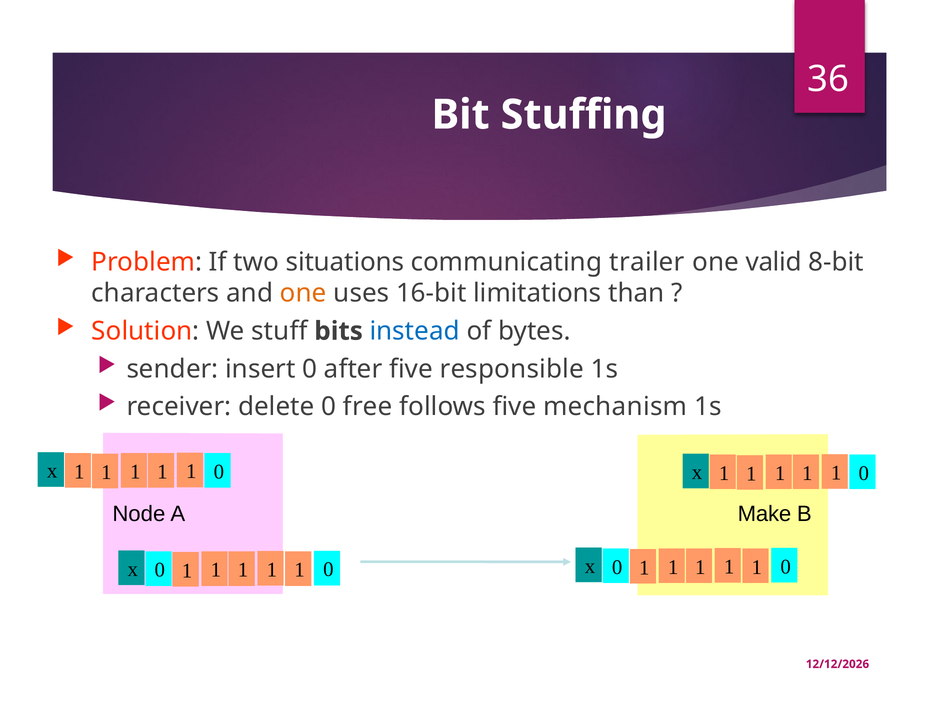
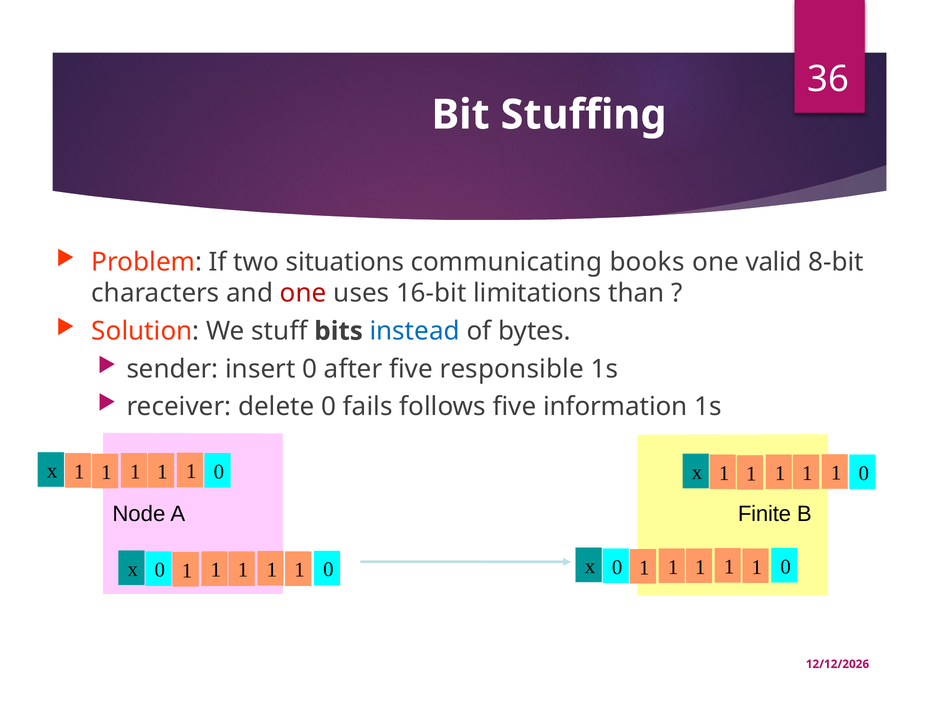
trailer: trailer -> books
one at (303, 293) colour: orange -> red
free: free -> fails
mechanism: mechanism -> information
Make: Make -> Finite
